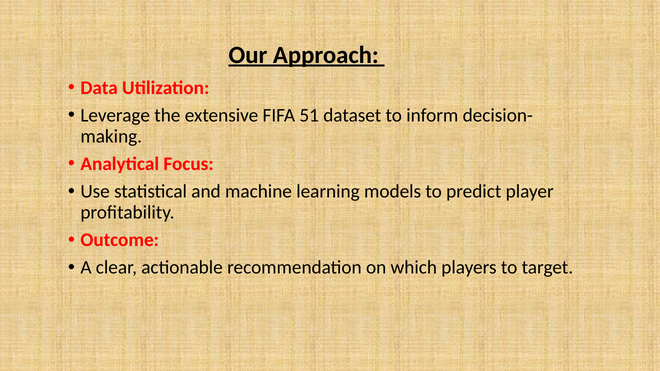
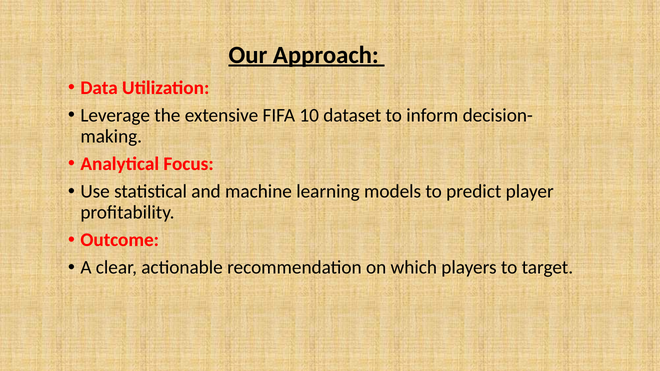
51: 51 -> 10
